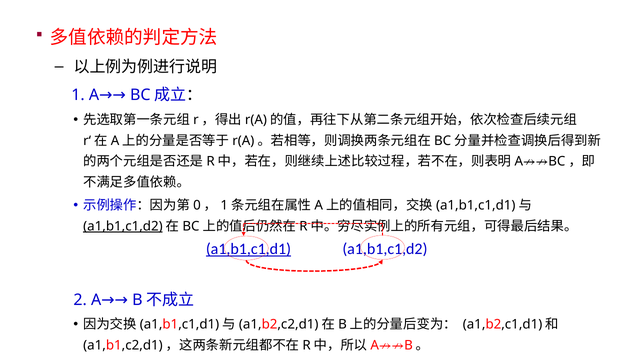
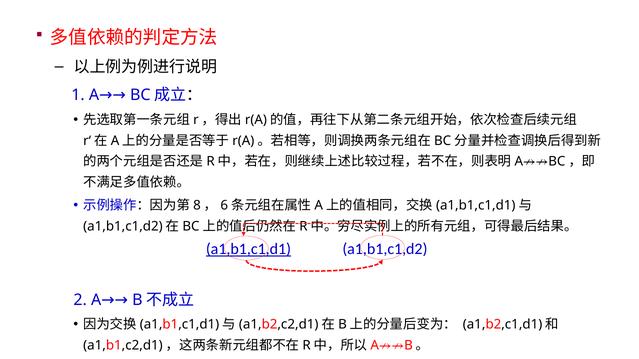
0: 0 -> 8
1 at (224, 206): 1 -> 6
a1,b1,c1,d2 at (123, 227) underline: present -> none
